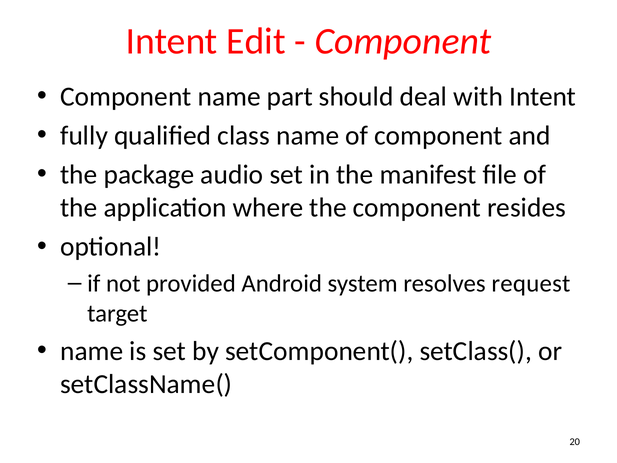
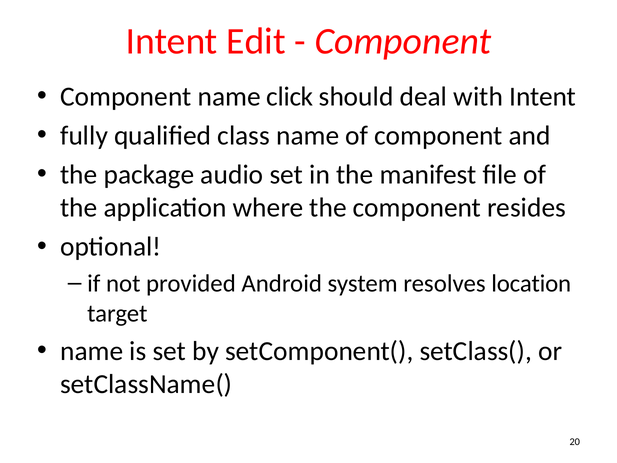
part: part -> click
request: request -> location
